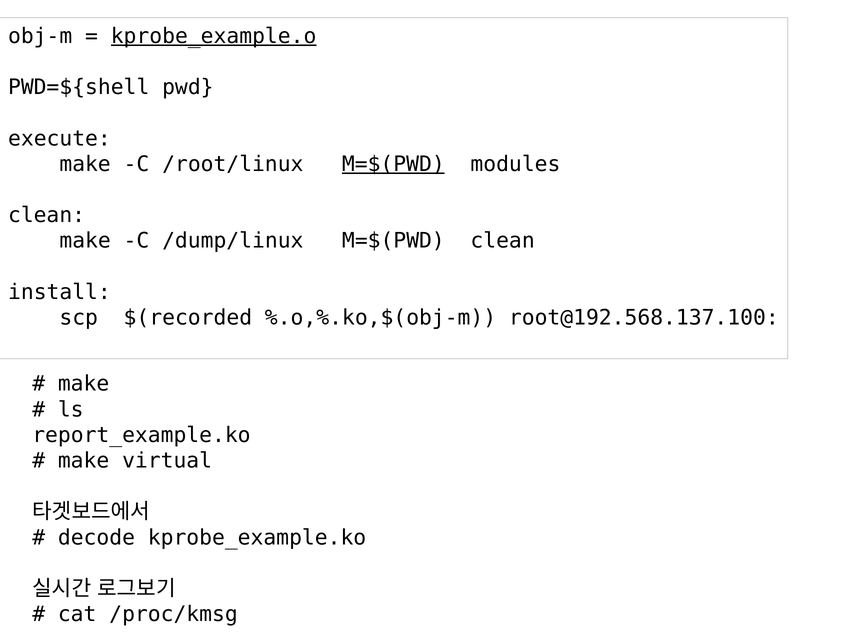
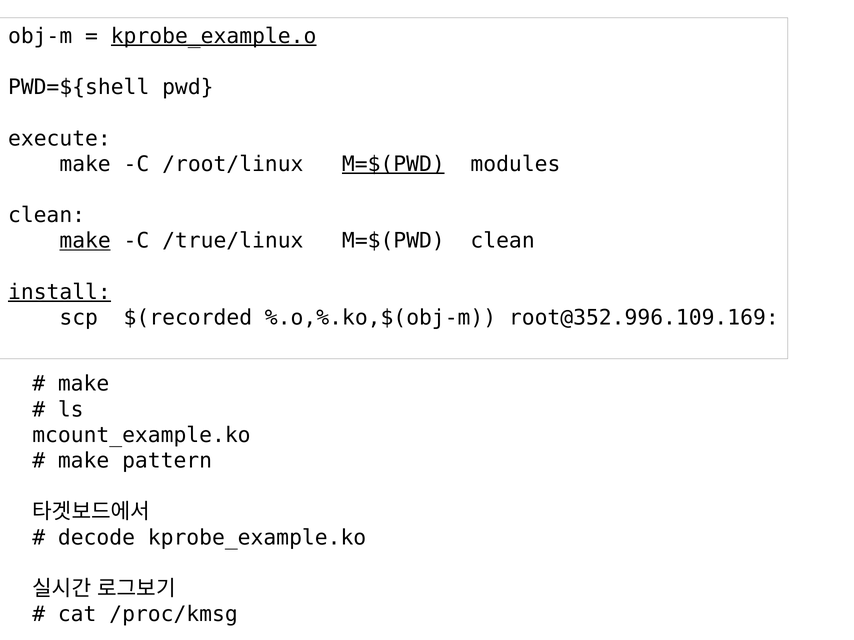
make at (85, 241) underline: none -> present
/dump/linux: /dump/linux -> /true/linux
install underline: none -> present
root@192.568.137.100: root@192.568.137.100 -> root@352.996.109.169
report_example.ko: report_example.ko -> mcount_example.ko
virtual: virtual -> pattern
